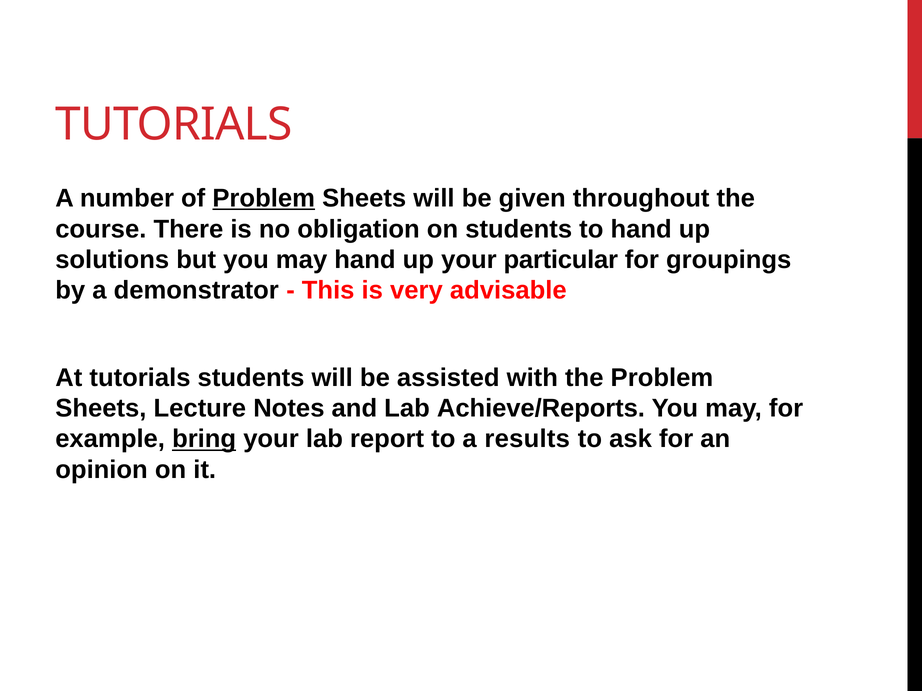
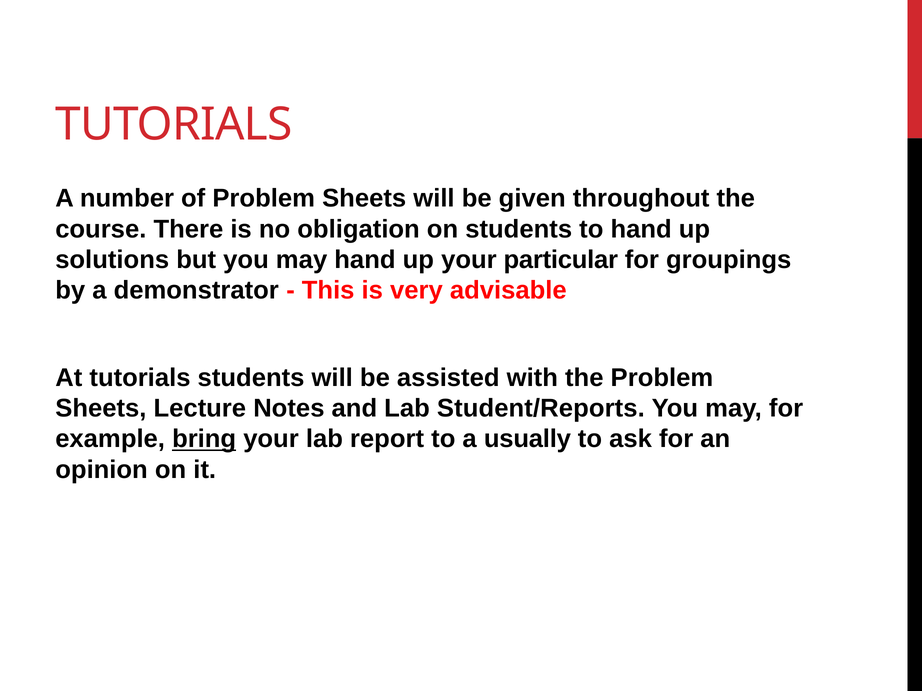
Problem at (264, 198) underline: present -> none
Achieve/Reports: Achieve/Reports -> Student/Reports
results: results -> usually
